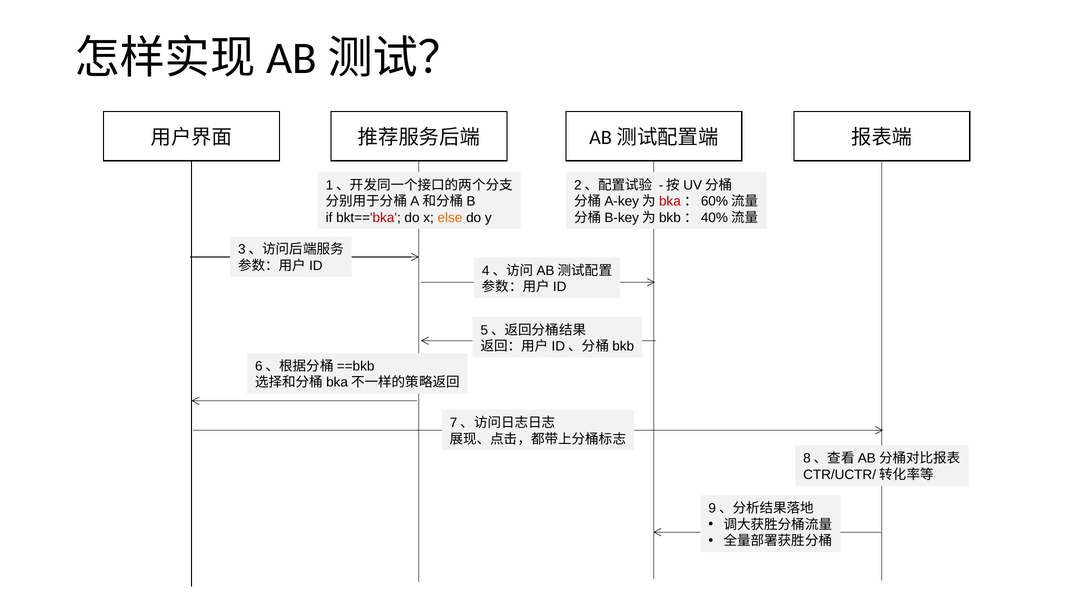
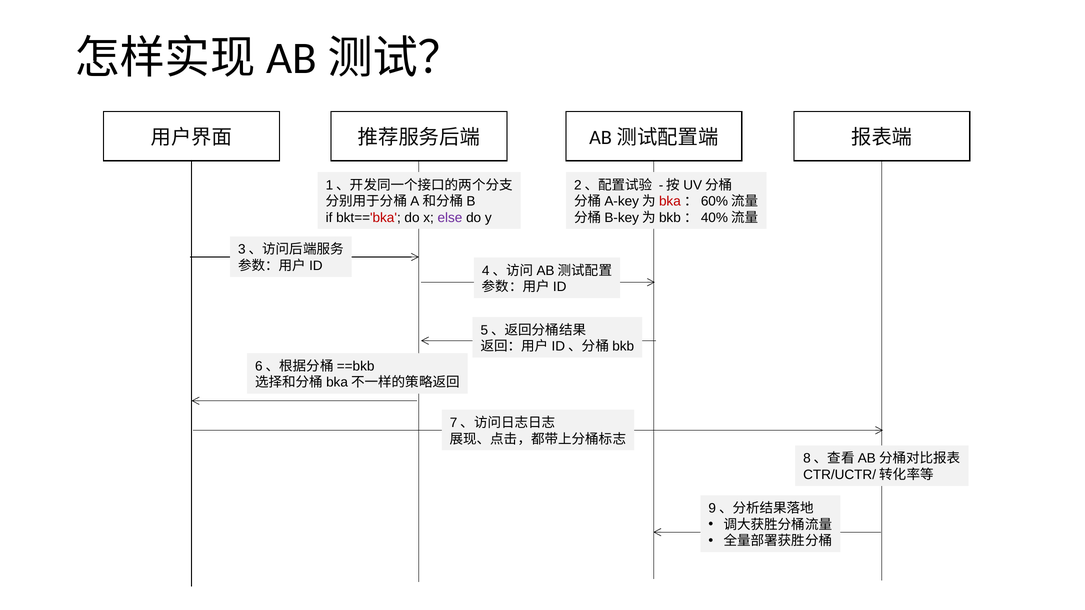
else colour: orange -> purple
